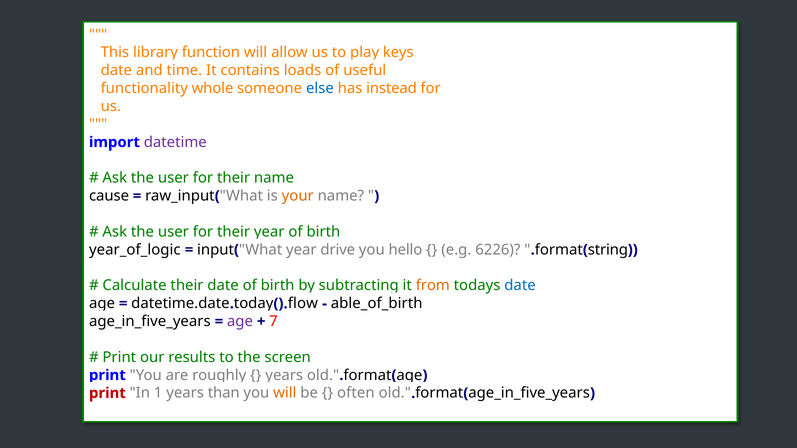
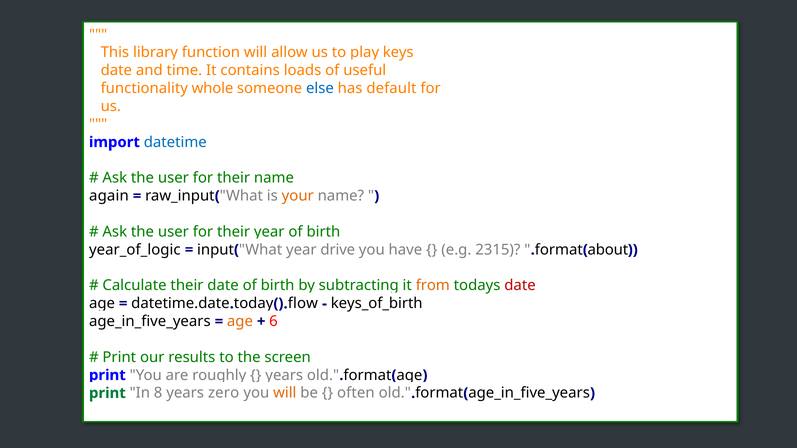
instead: instead -> default
datetime colour: purple -> blue
cause: cause -> again
hello: hello -> have
6226: 6226 -> 2315
string: string -> about
date at (520, 286) colour: blue -> red
able_of_birth: able_of_birth -> keys_of_birth
age at (240, 322) colour: purple -> orange
7: 7 -> 6
print at (107, 393) colour: red -> green
1: 1 -> 8
than: than -> zero
